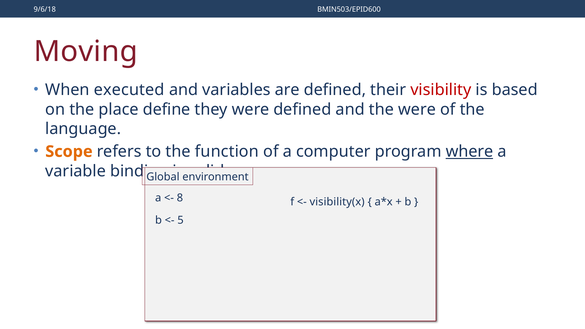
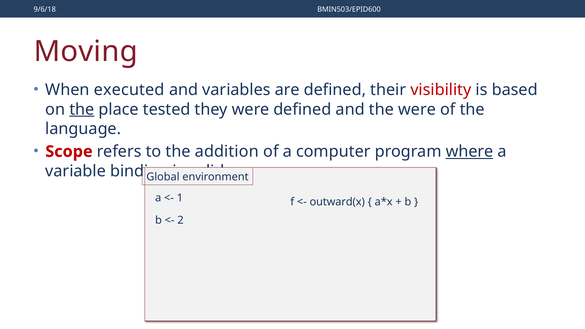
the at (82, 109) underline: none -> present
define: define -> tested
Scope colour: orange -> red
function: function -> addition
8: 8 -> 1
visibility(x: visibility(x -> outward(x
5: 5 -> 2
